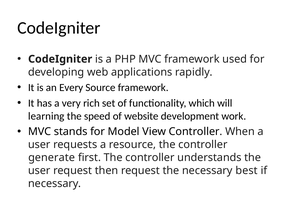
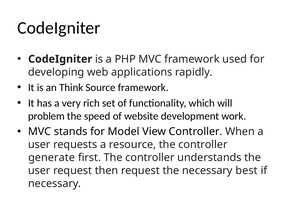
Every: Every -> Think
learning: learning -> problem
